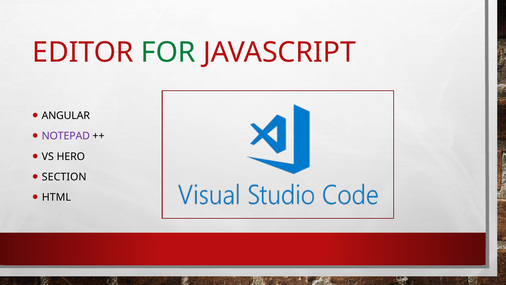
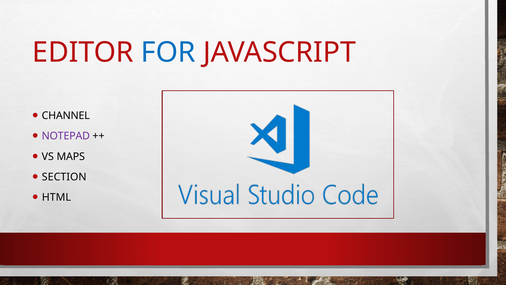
FOR colour: green -> blue
ANGULAR: ANGULAR -> CHANNEL
HERO: HERO -> MAPS
